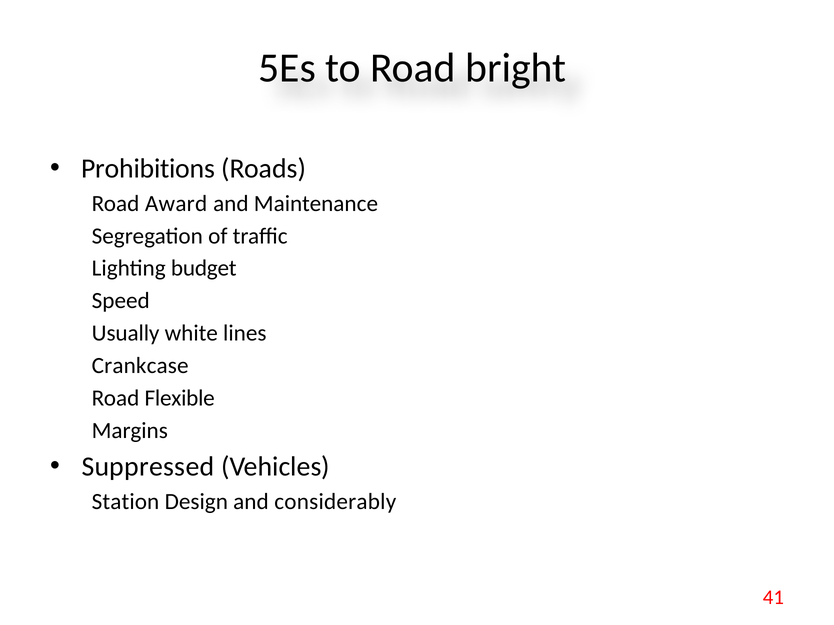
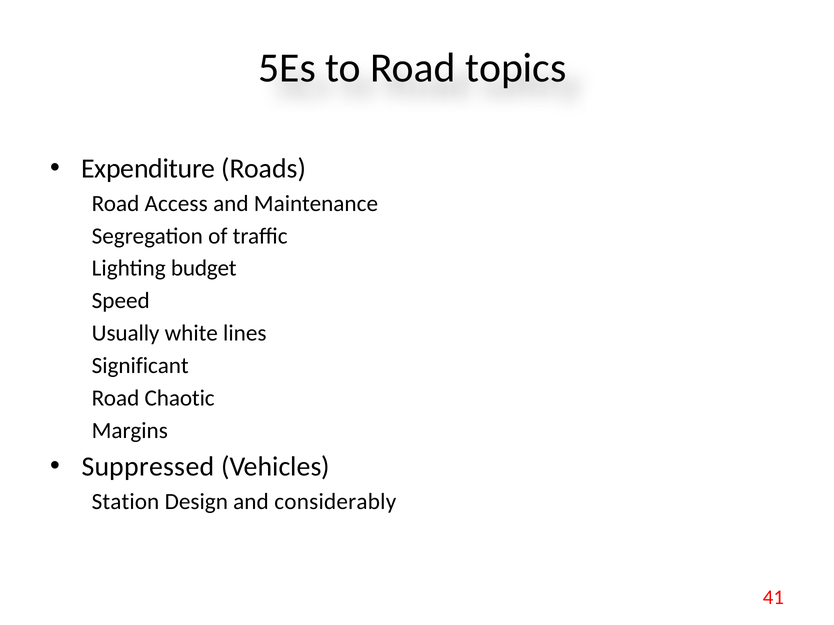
bright: bright -> topics
Prohibitions: Prohibitions -> Expenditure
Award: Award -> Access
Crankcase: Crankcase -> Significant
Flexible: Flexible -> Chaotic
